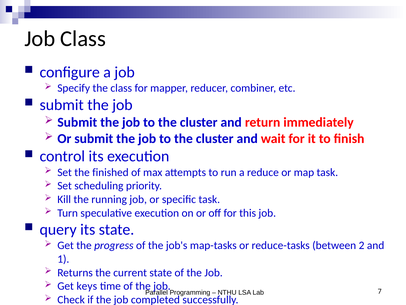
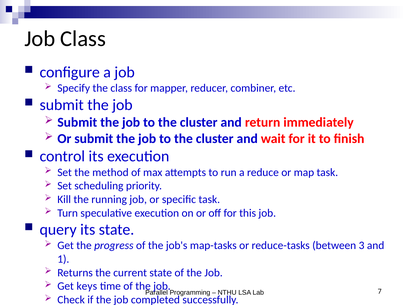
finished: finished -> method
2: 2 -> 3
